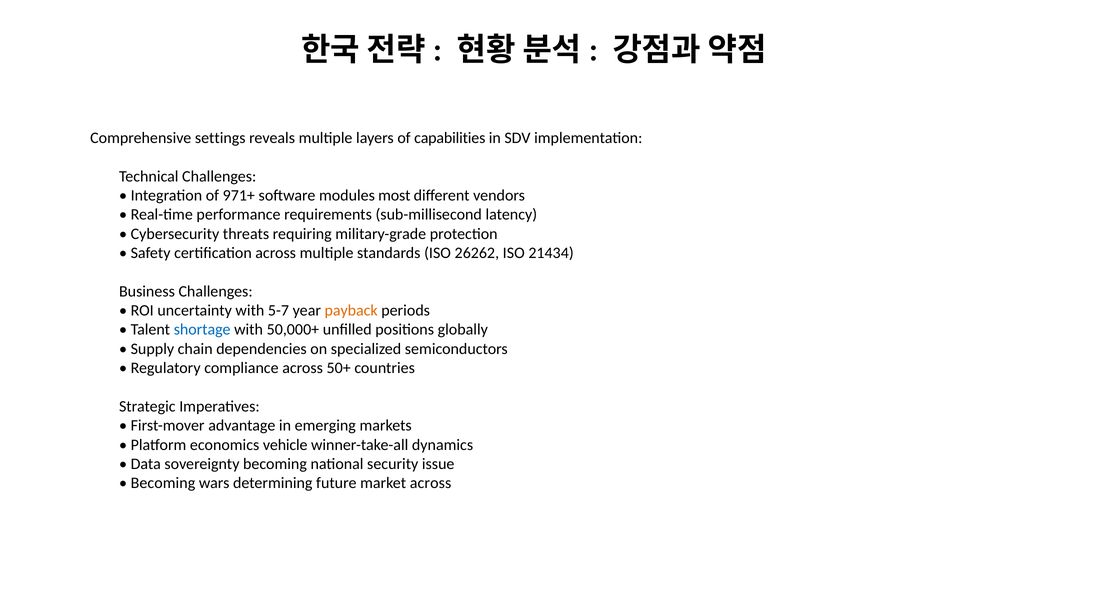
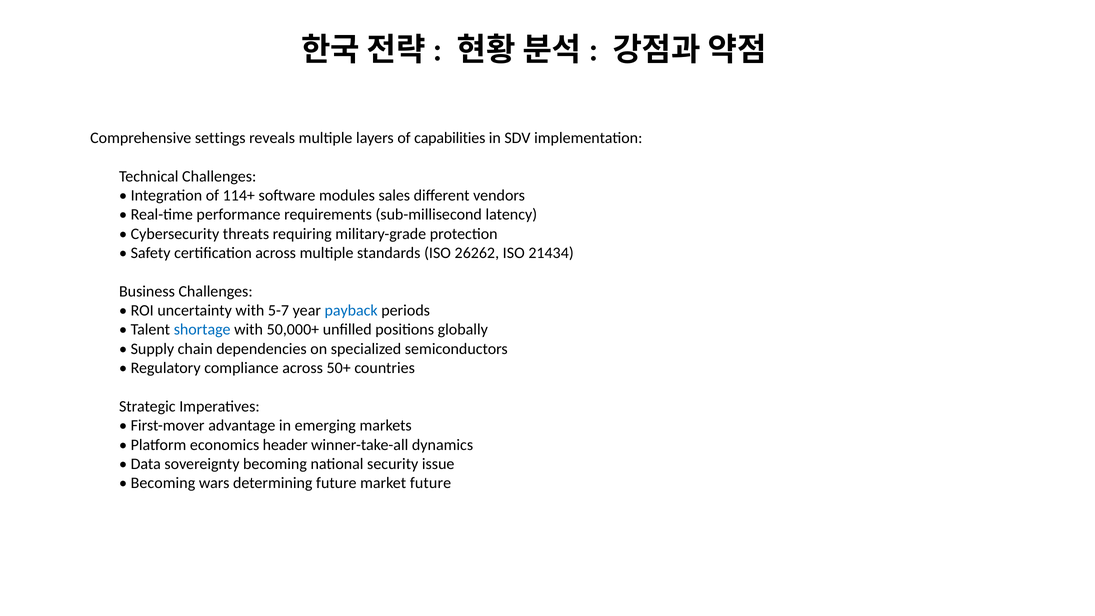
971+: 971+ -> 114+
most: most -> sales
payback colour: orange -> blue
vehicle: vehicle -> header
market across: across -> future
